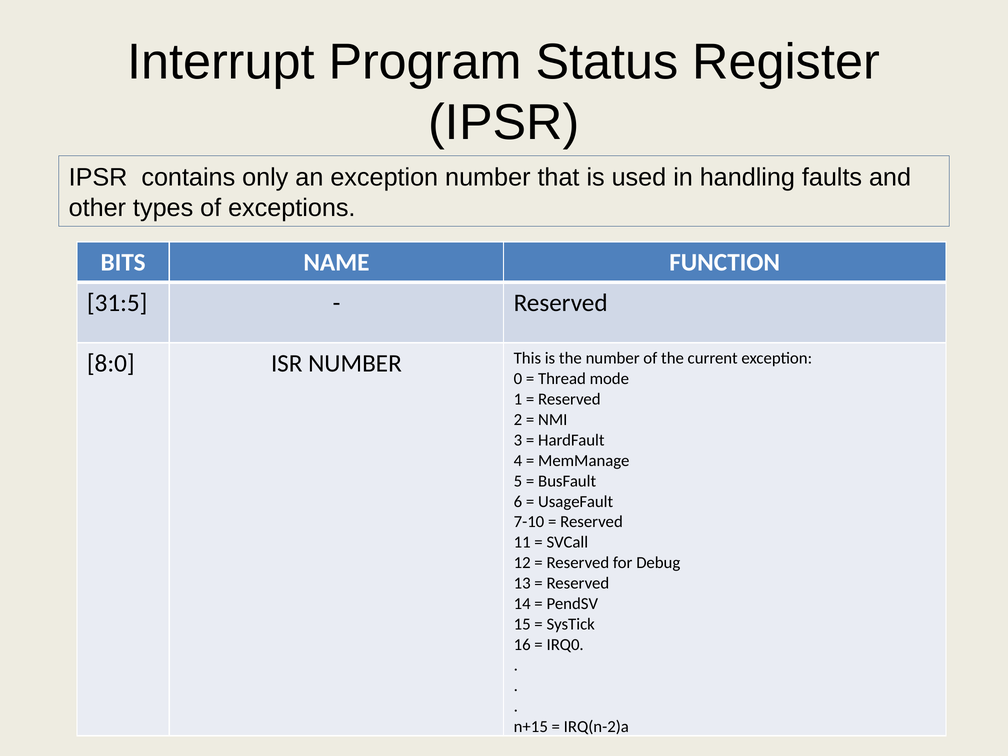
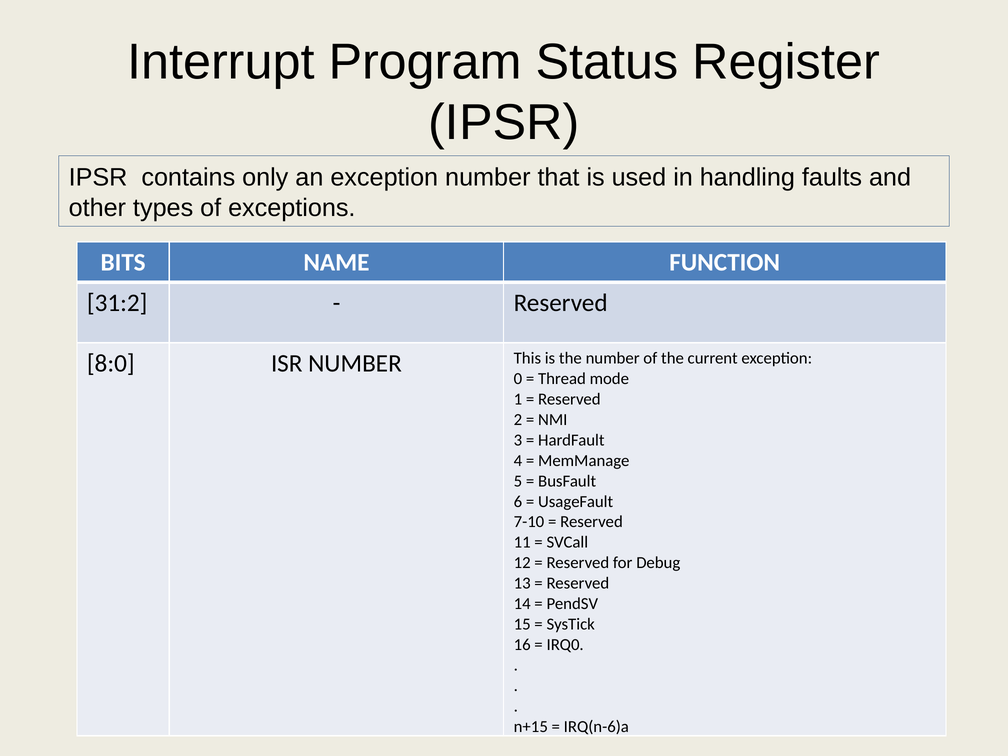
31:5: 31:5 -> 31:2
IRQ(n-2)a: IRQ(n-2)a -> IRQ(n-6)a
